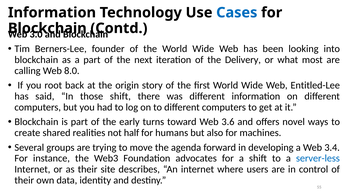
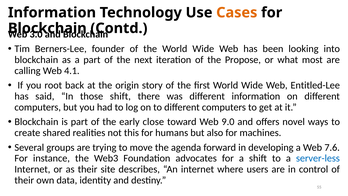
Cases colour: blue -> orange
Delivery: Delivery -> Propose
8.0: 8.0 -> 4.1
turns: turns -> close
3.6: 3.6 -> 9.0
half: half -> this
3.4: 3.4 -> 7.6
